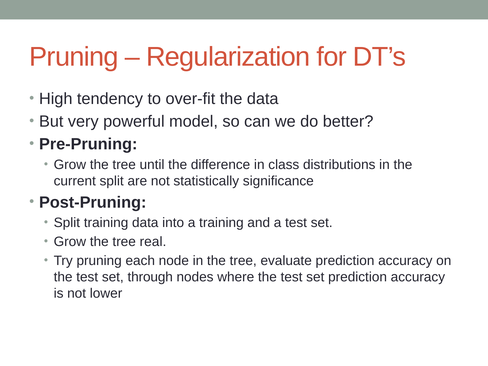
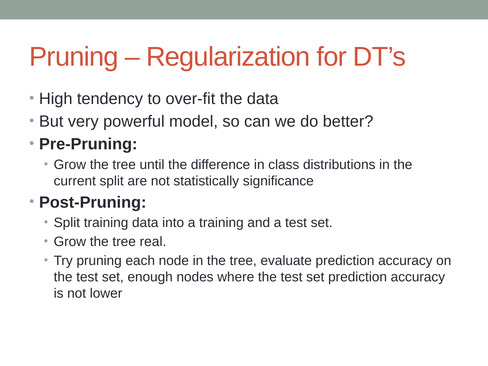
through: through -> enough
